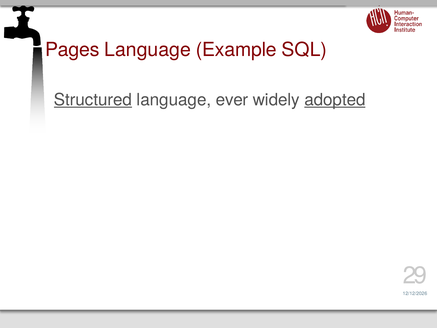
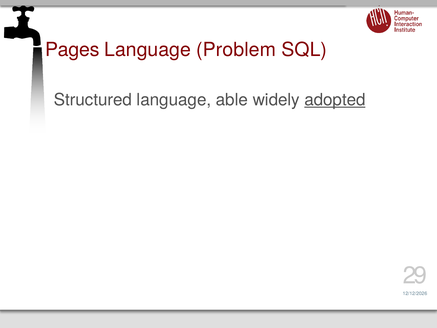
Example: Example -> Problem
Structured underline: present -> none
ever: ever -> able
